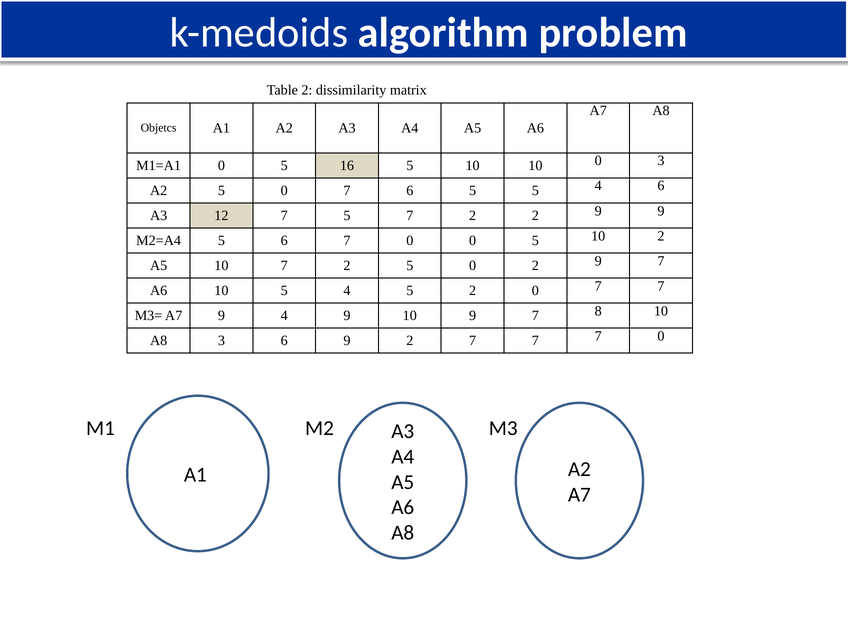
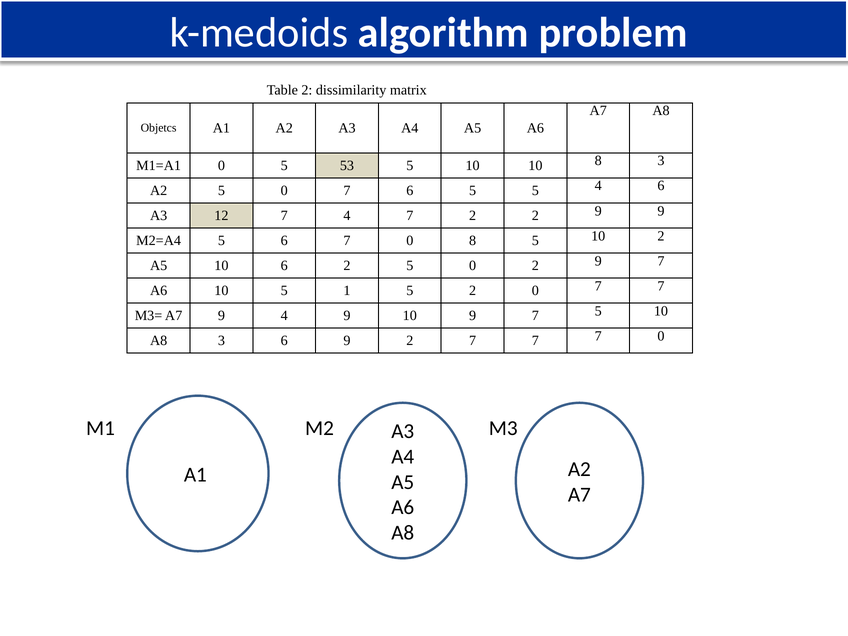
16: 16 -> 53
10 0: 0 -> 8
7 5: 5 -> 4
0 0: 0 -> 8
10 7: 7 -> 6
10 5 4: 4 -> 1
7 8: 8 -> 5
